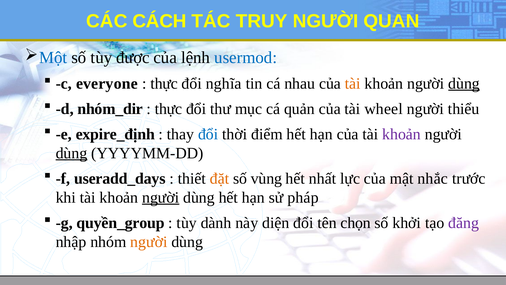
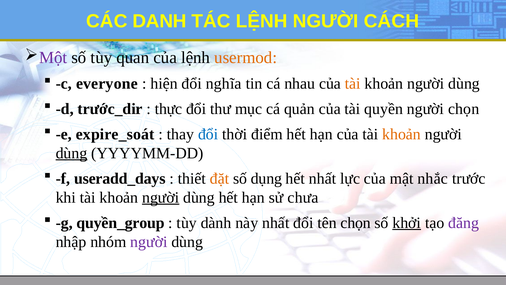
CÁCH: CÁCH -> DANH
TÁC TRUY: TRUY -> LỆNH
QUAN: QUAN -> CÁCH
Một colour: blue -> purple
được: được -> quan
usermod colour: blue -> orange
thực at (164, 83): thực -> hiện
dùng at (464, 83) underline: present -> none
nhóm_dir: nhóm_dir -> trước_dir
wheel: wheel -> quyền
người thiểu: thiểu -> chọn
expire_định: expire_định -> expire_soát
khoản at (402, 134) colour: purple -> orange
vùng: vùng -> dụng
pháp: pháp -> chưa
này diện: diện -> nhất
khởi underline: none -> present
người at (149, 242) colour: orange -> purple
